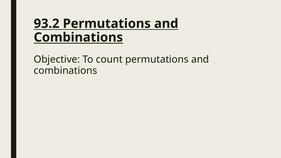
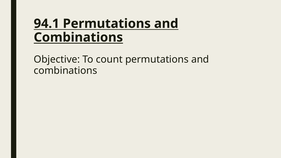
93.2: 93.2 -> 94.1
